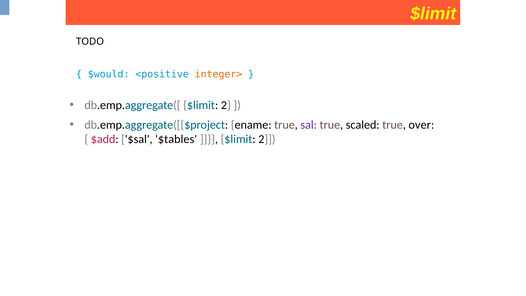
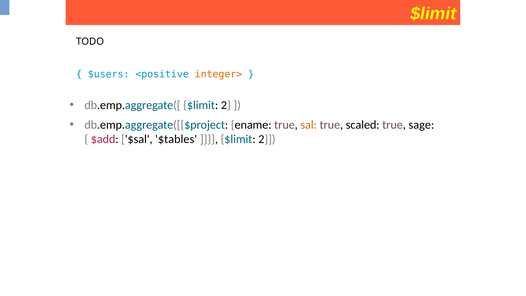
$would: $would -> $users
sal colour: purple -> orange
over: over -> sage
